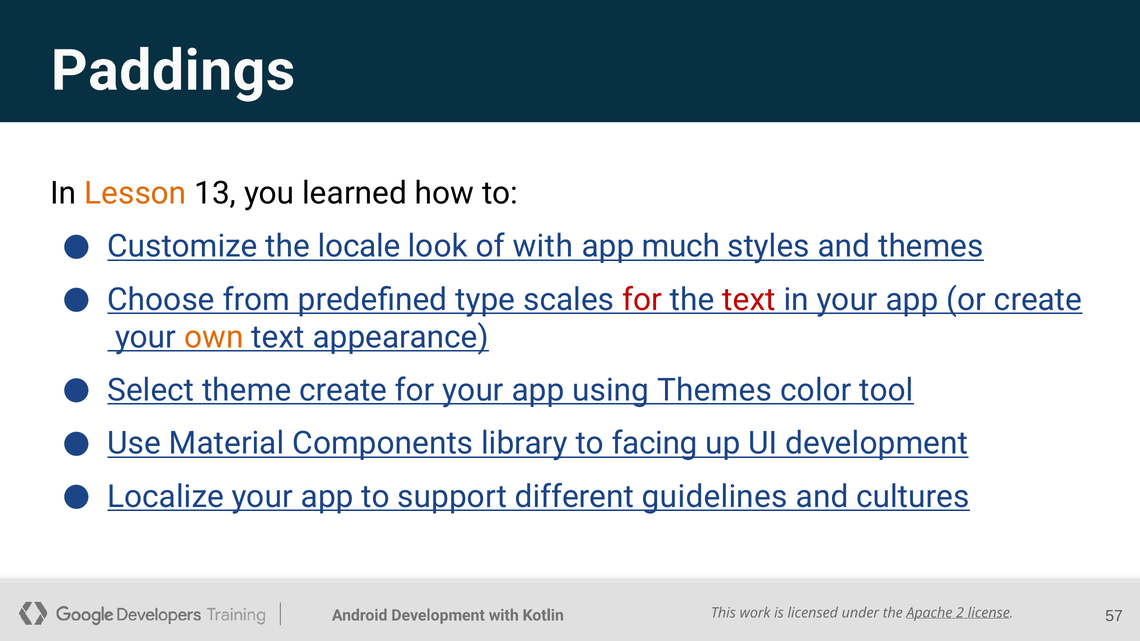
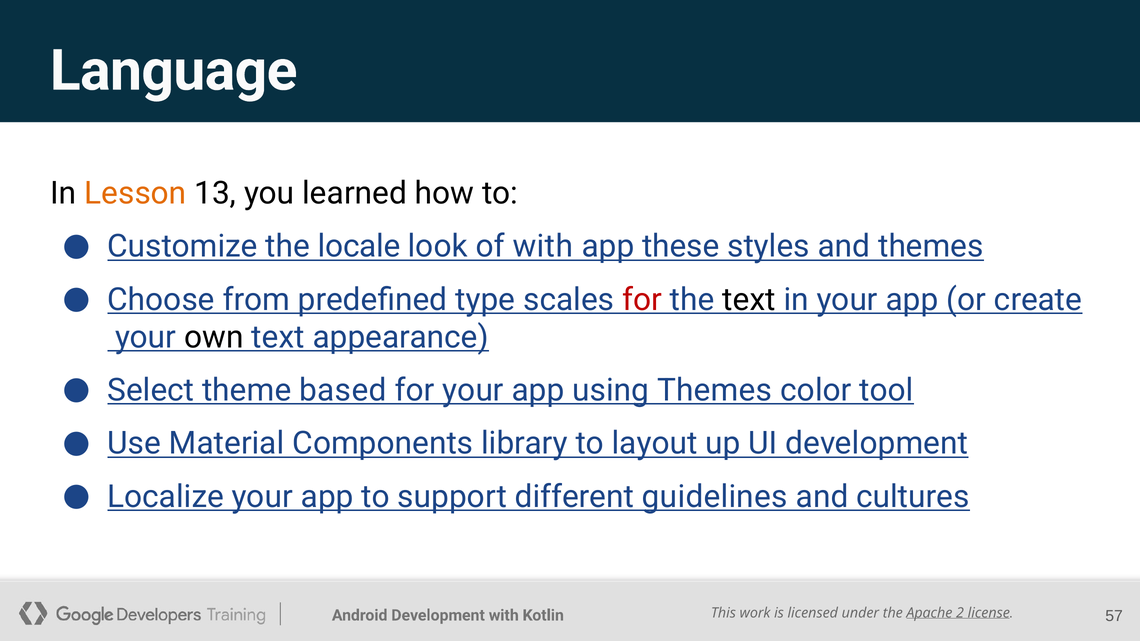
Paddings: Paddings -> Language
much: much -> these
text at (749, 300) colour: red -> black
own colour: orange -> black
theme create: create -> based
facing: facing -> layout
